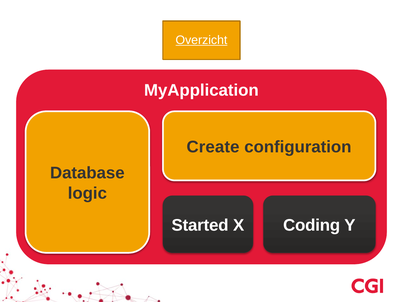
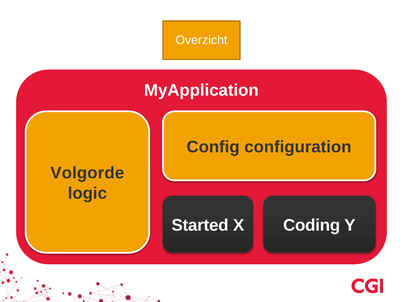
Overzicht underline: present -> none
Create: Create -> Config
Database: Database -> Volgorde
